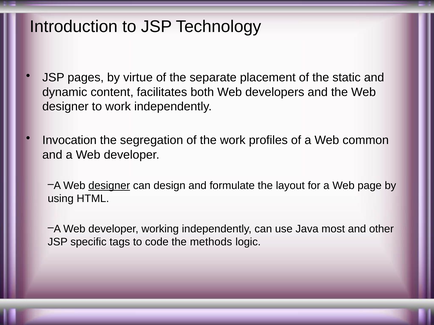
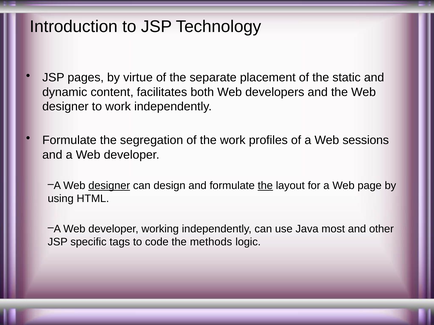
Invocation at (70, 140): Invocation -> Formulate
common: common -> sessions
the at (265, 186) underline: none -> present
